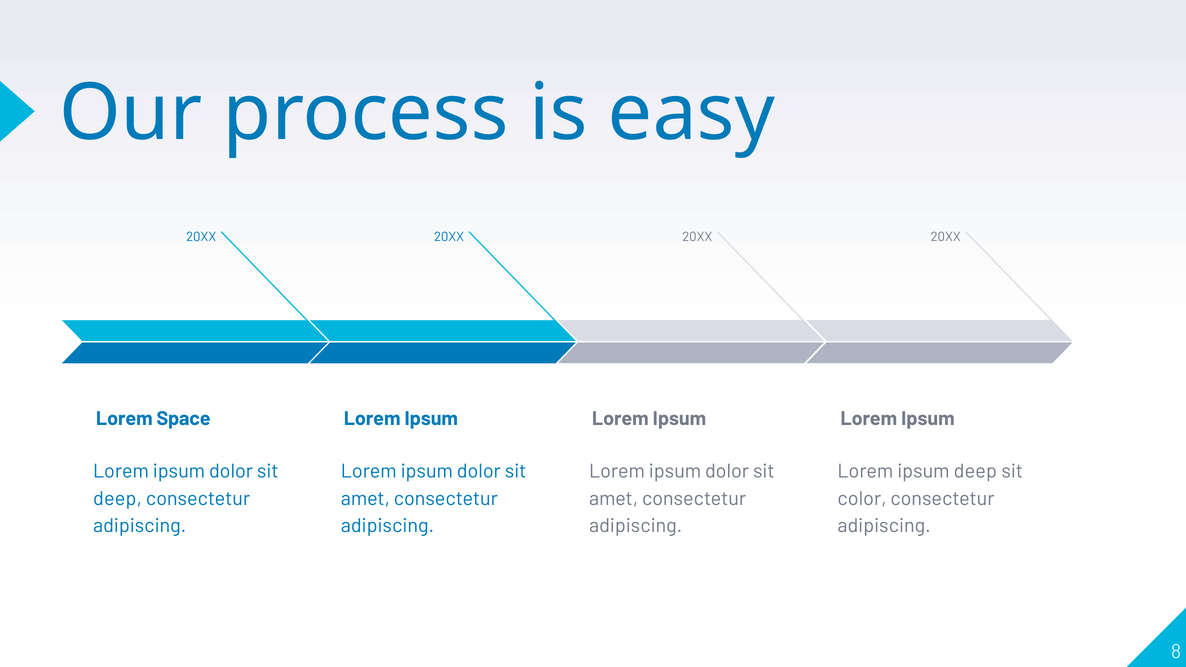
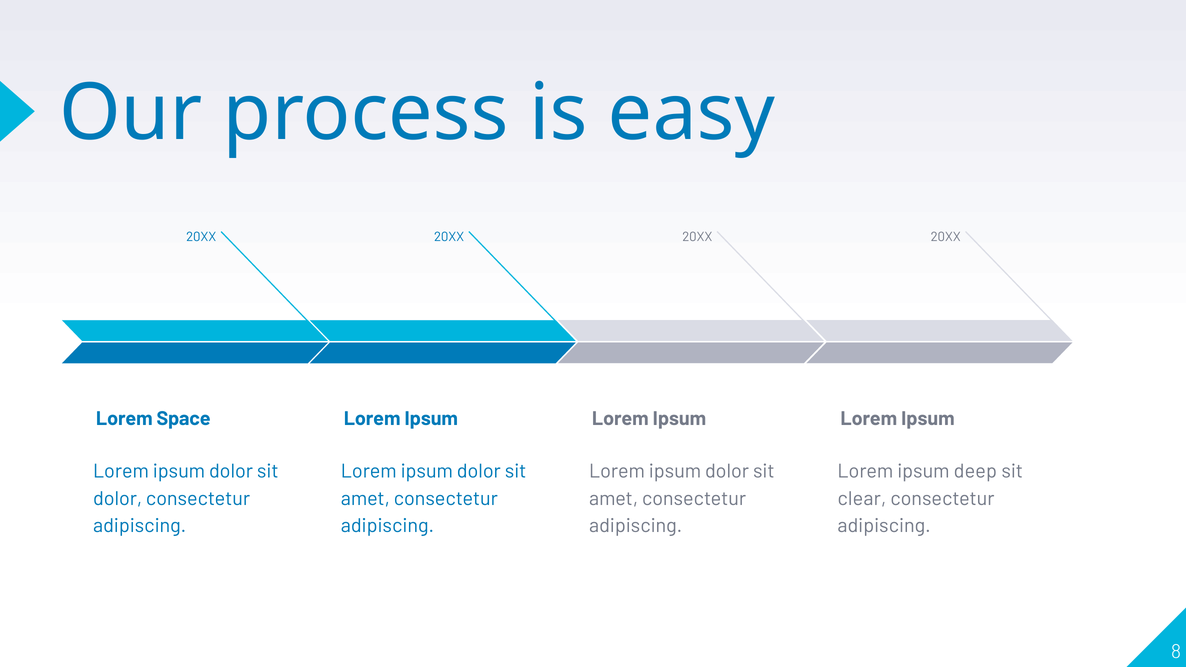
color: color -> clear
deep at (117, 499): deep -> dolor
